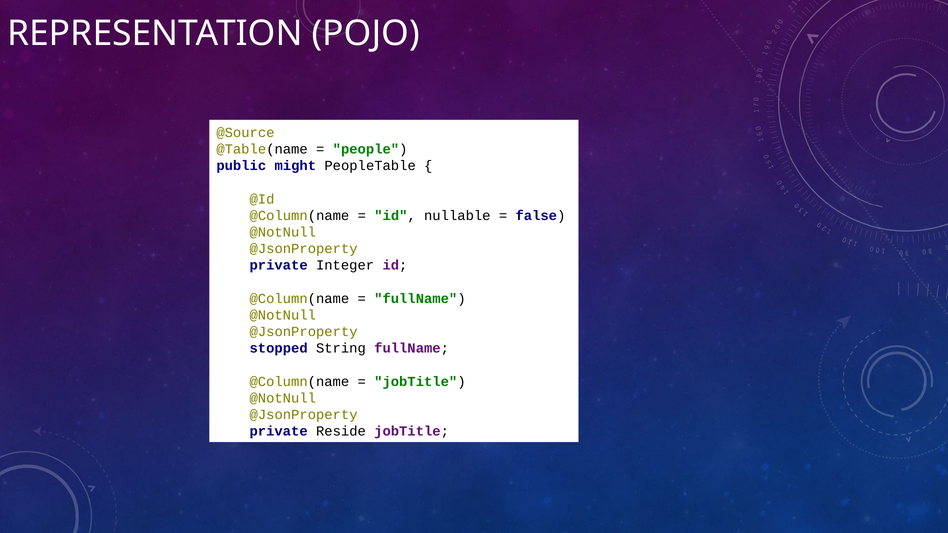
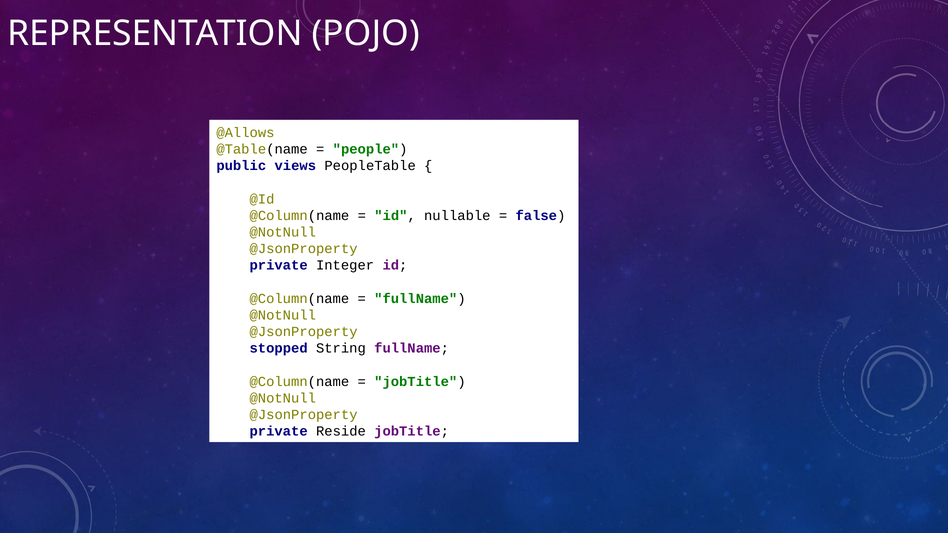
@Source: @Source -> @Allows
might: might -> views
